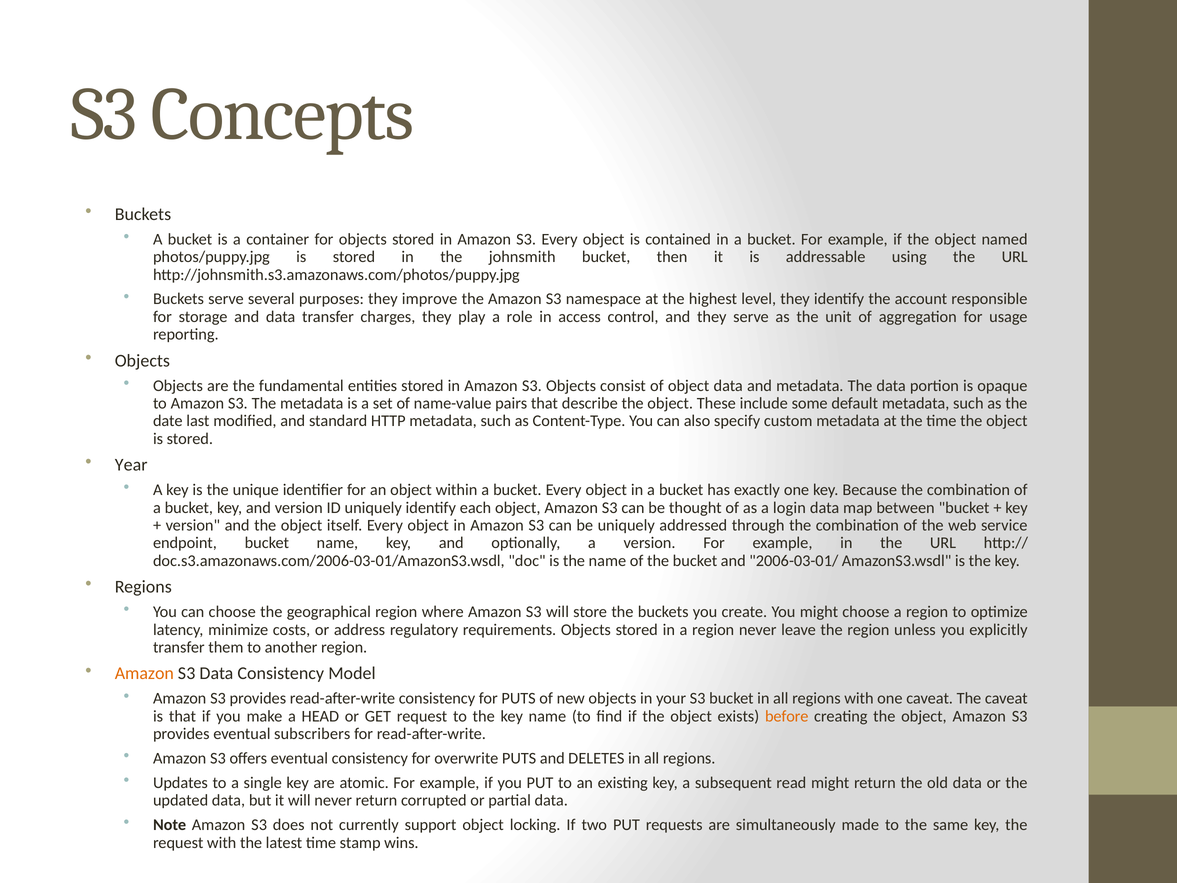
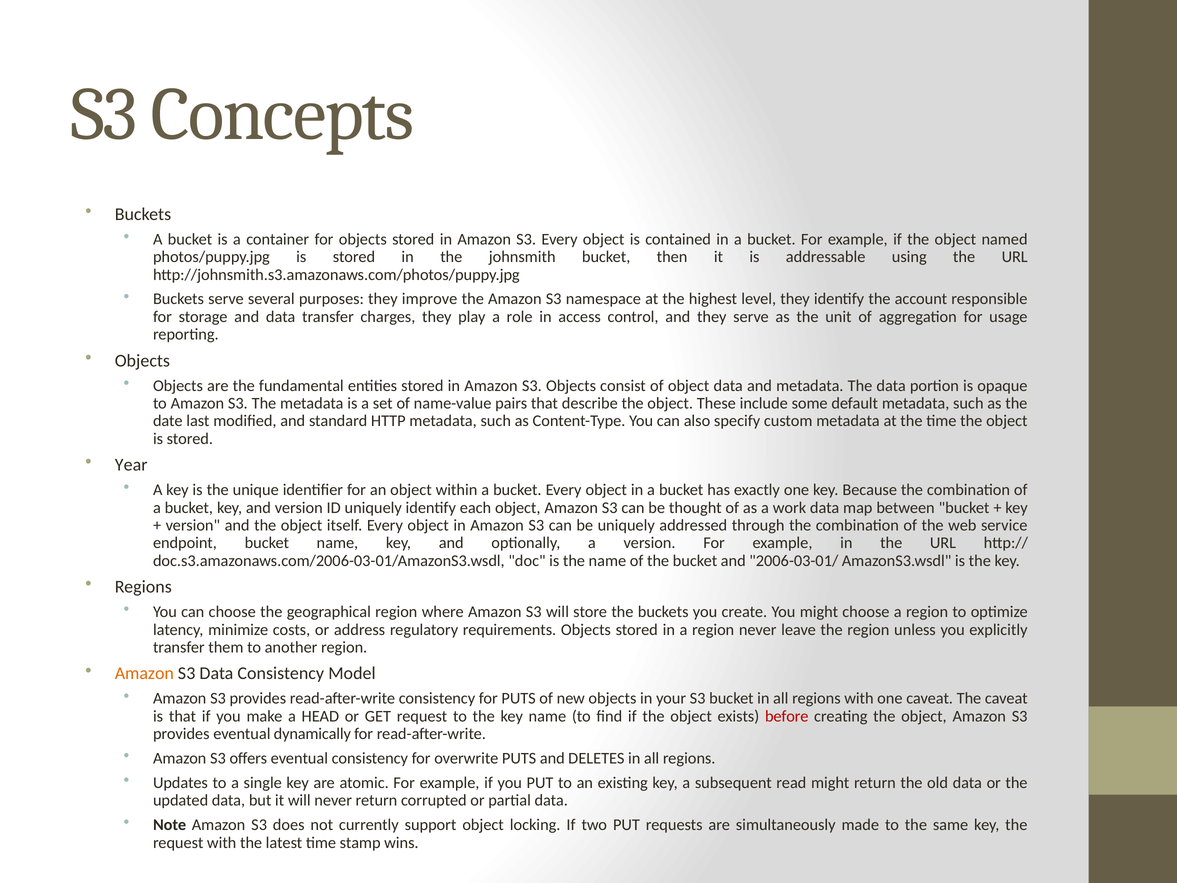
login: login -> work
before colour: orange -> red
subscribers: subscribers -> dynamically
